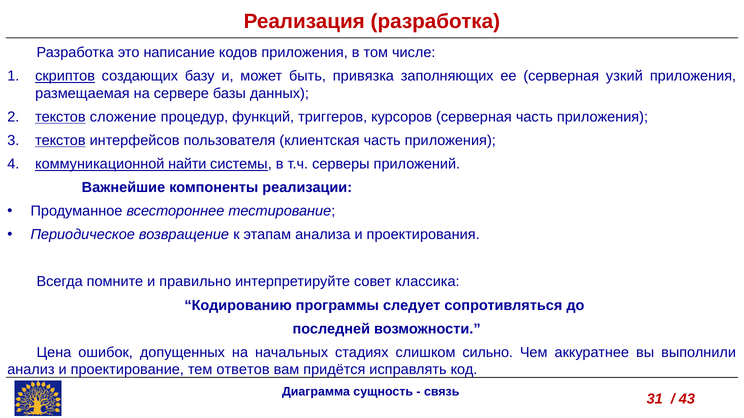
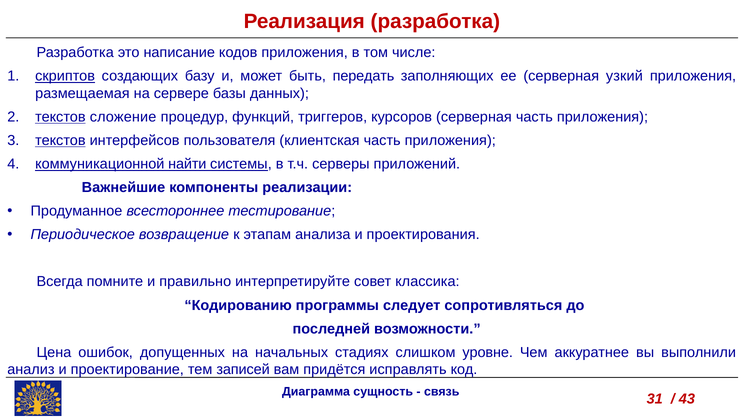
привязка: привязка -> передать
сильно: сильно -> уровне
ответов: ответов -> записей
